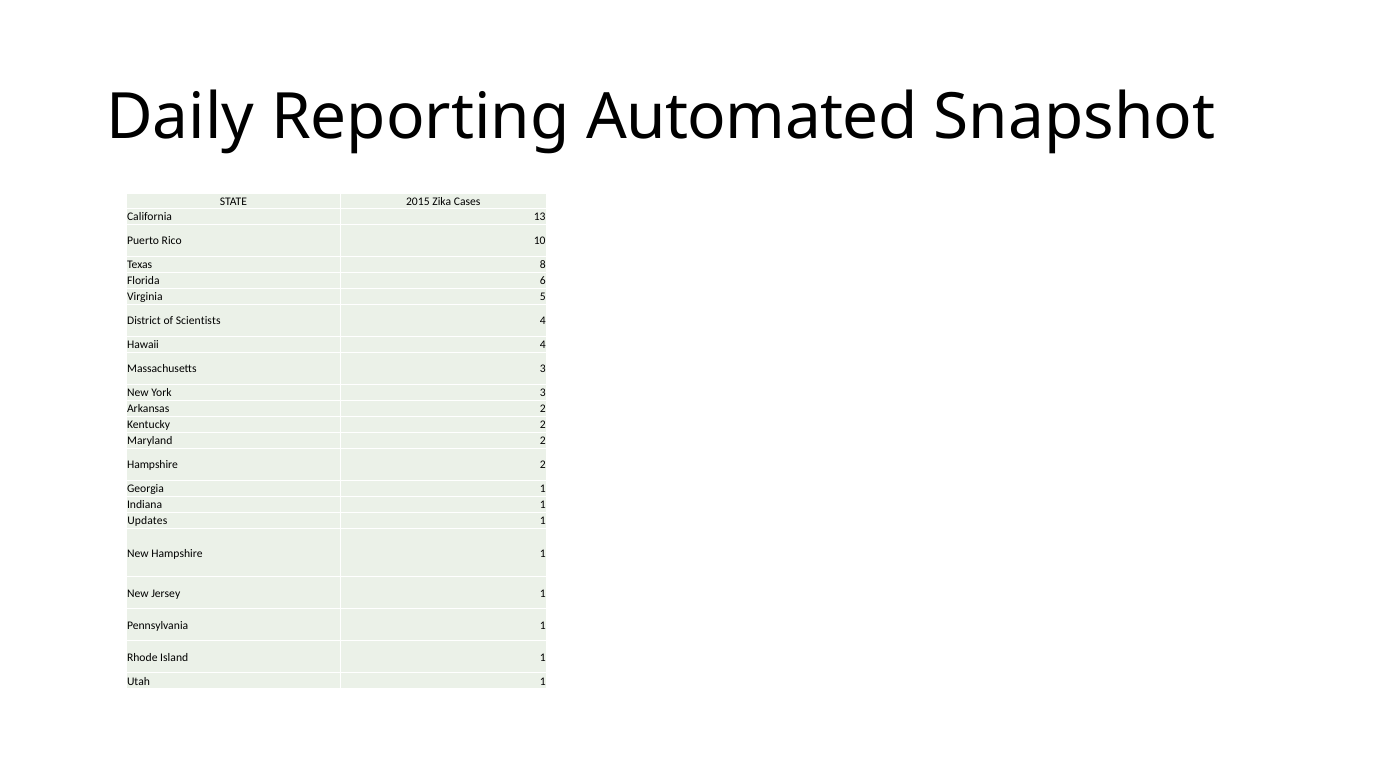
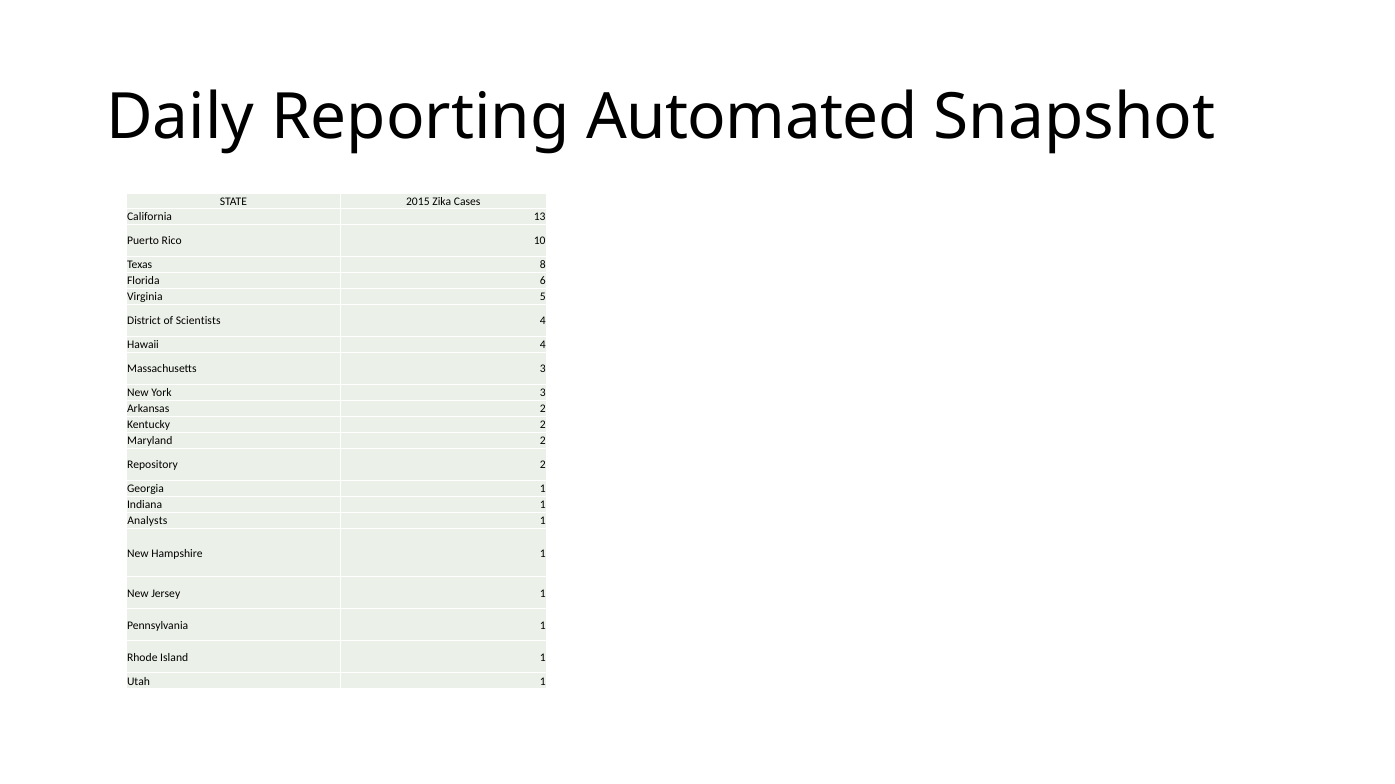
Hampshire at (152, 465): Hampshire -> Repository
Updates: Updates -> Analysts
